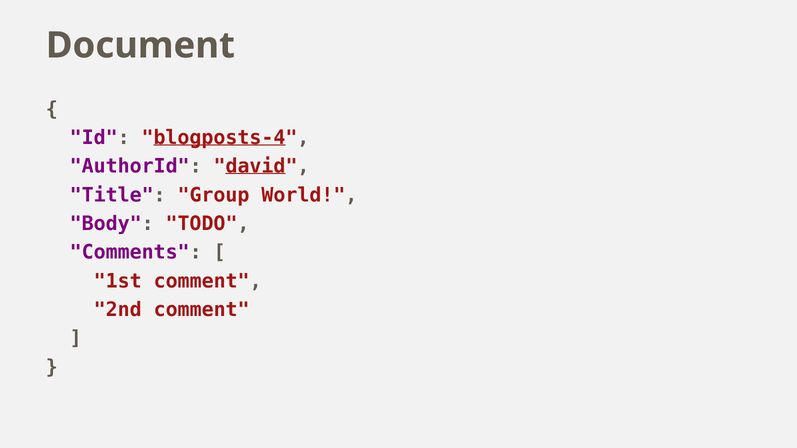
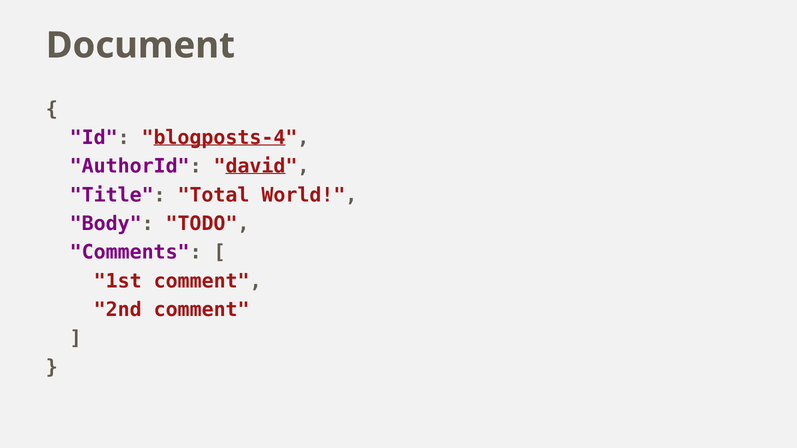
Group: Group -> Total
